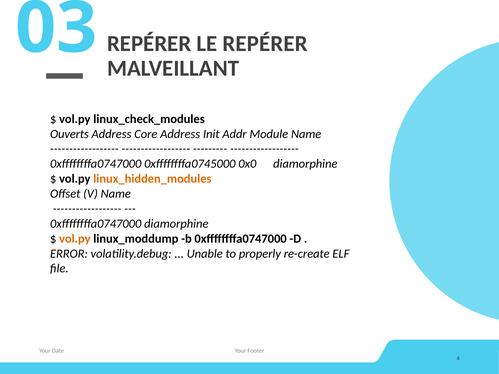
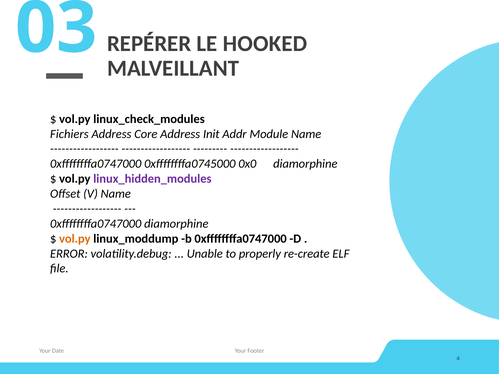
LE REPÉRER: REPÉRER -> HOOKED
Ouverts: Ouverts -> Fichiers
linux_hidden_modules colour: orange -> purple
